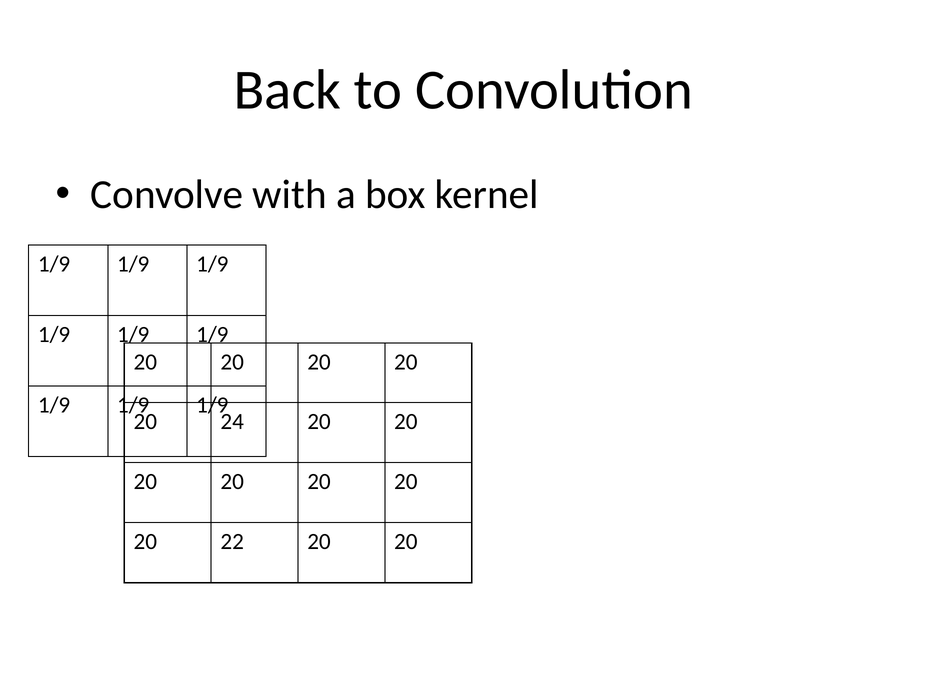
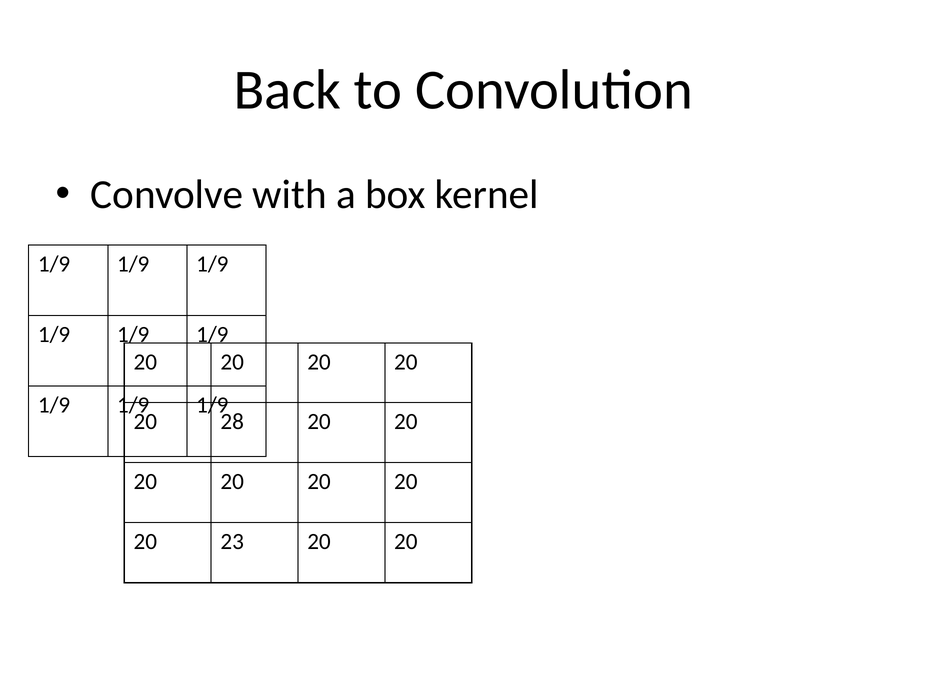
24: 24 -> 28
22: 22 -> 23
